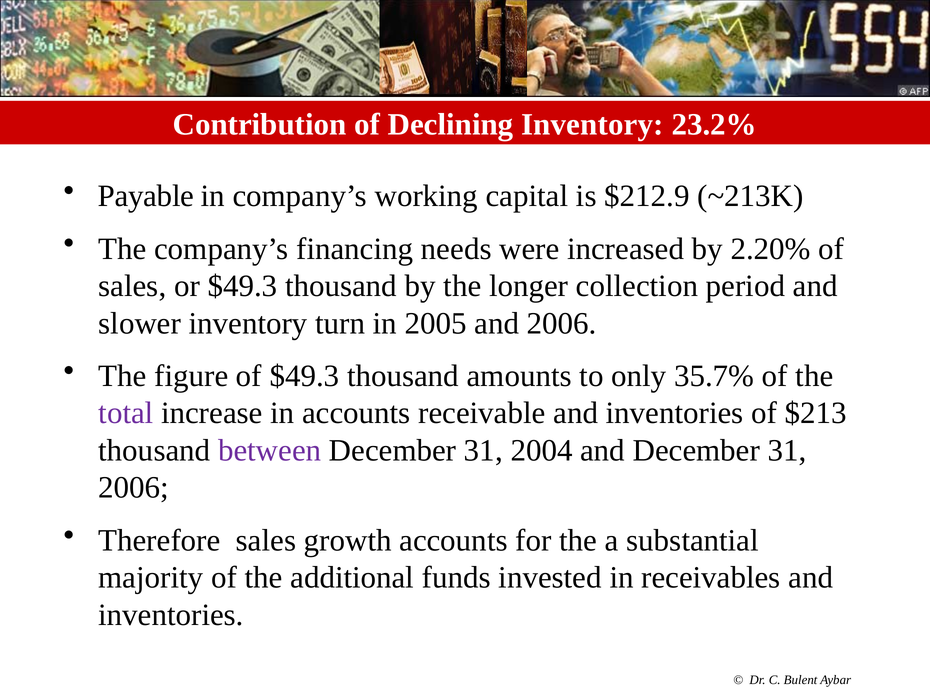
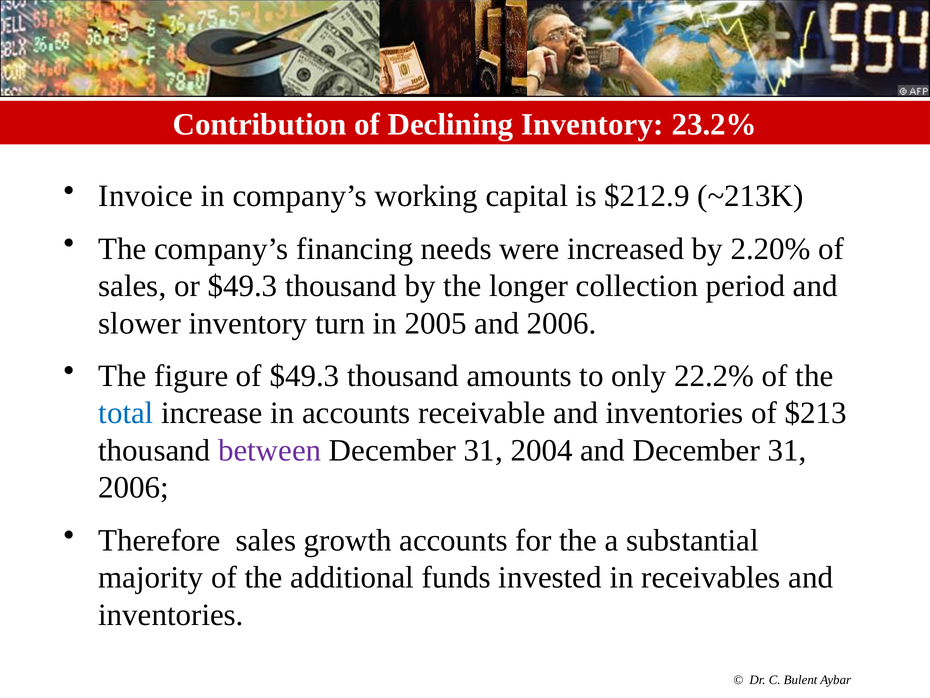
Payable: Payable -> Invoice
35.7%: 35.7% -> 22.2%
total colour: purple -> blue
